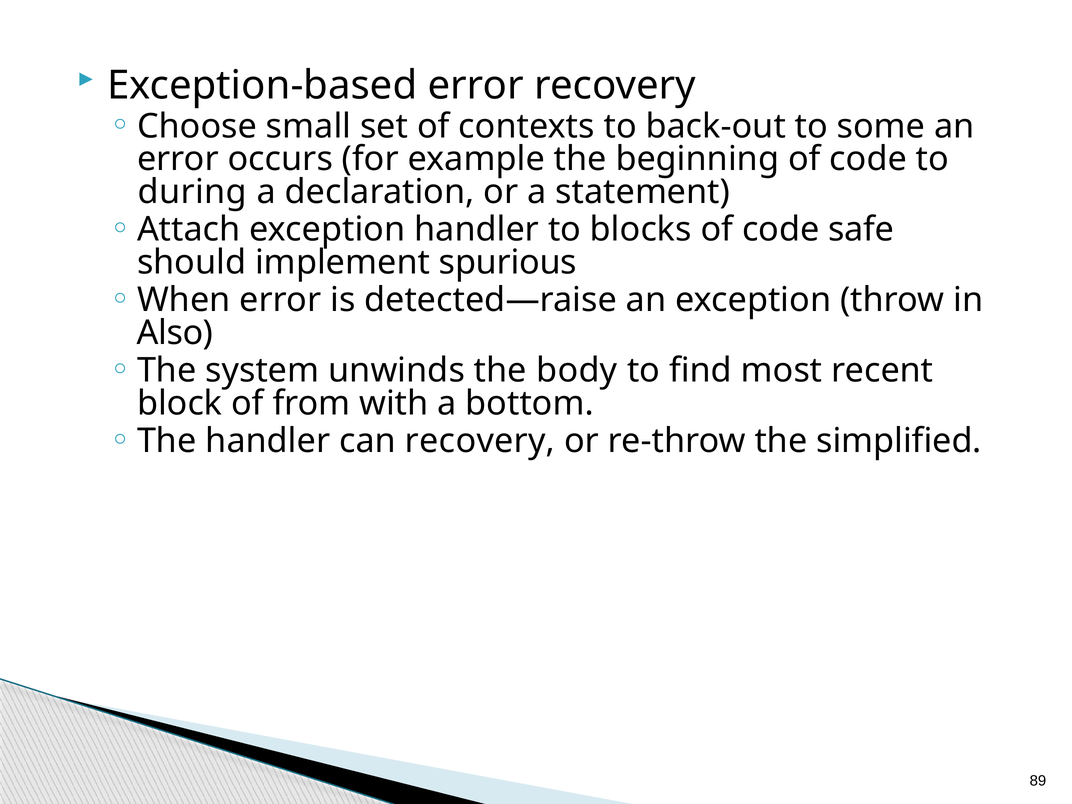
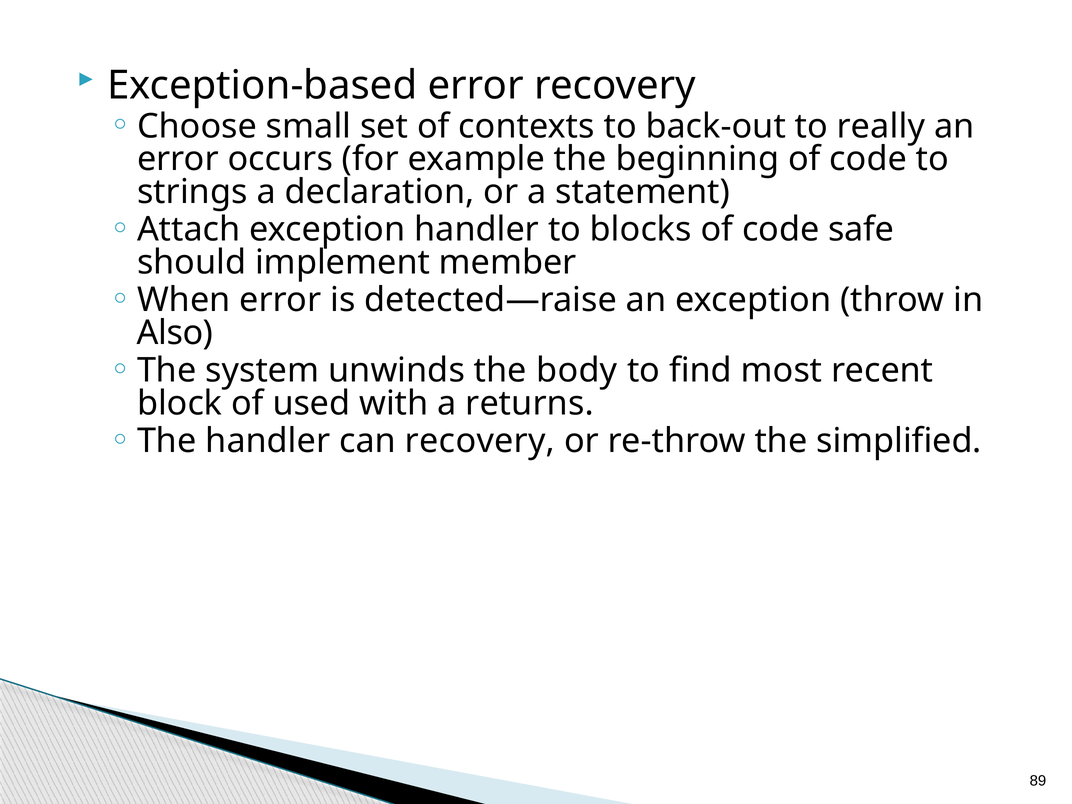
some: some -> really
during: during -> strings
spurious: spurious -> member
from: from -> used
bottom: bottom -> returns
